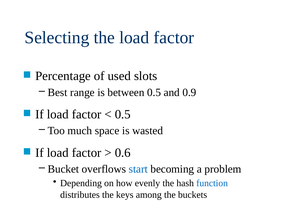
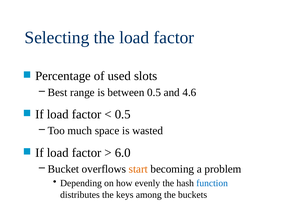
0.9: 0.9 -> 4.6
0.6: 0.6 -> 6.0
start colour: blue -> orange
